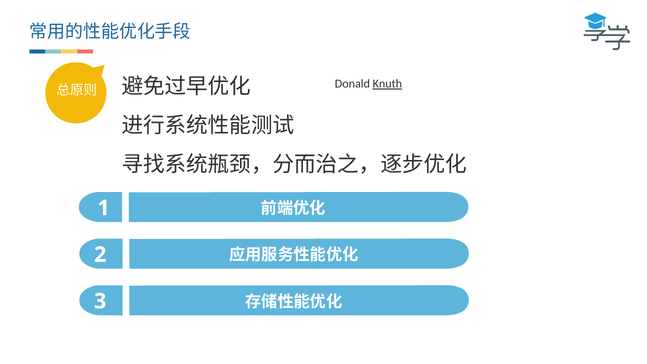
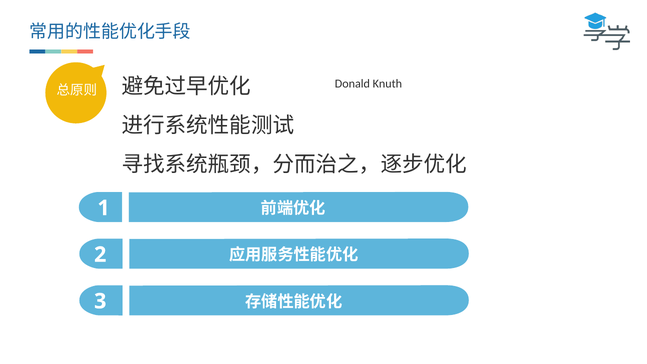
Knuth underline: present -> none
